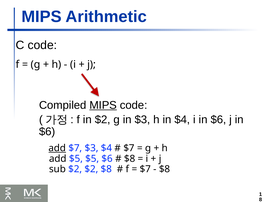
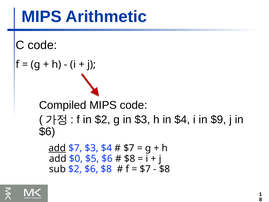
MIPS at (103, 105) underline: present -> none
i in $6: $6 -> $9
add $5: $5 -> $0
$2 $2: $2 -> $6
